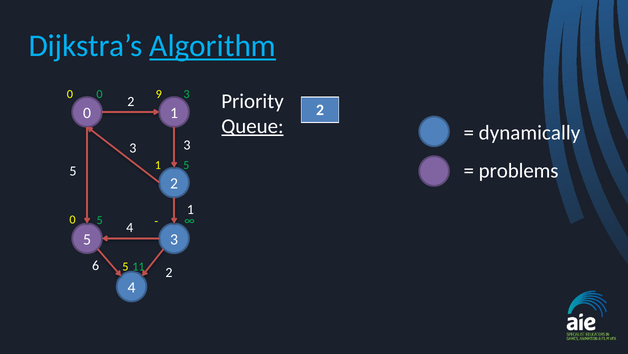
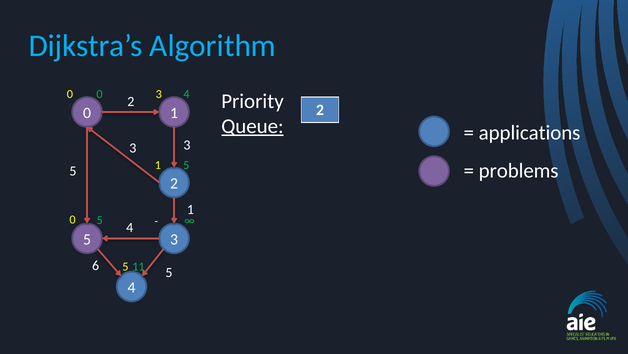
Algorithm underline: present -> none
9 at (159, 94): 9 -> 3
3 at (187, 94): 3 -> 4
dynamically: dynamically -> applications
6 2: 2 -> 5
